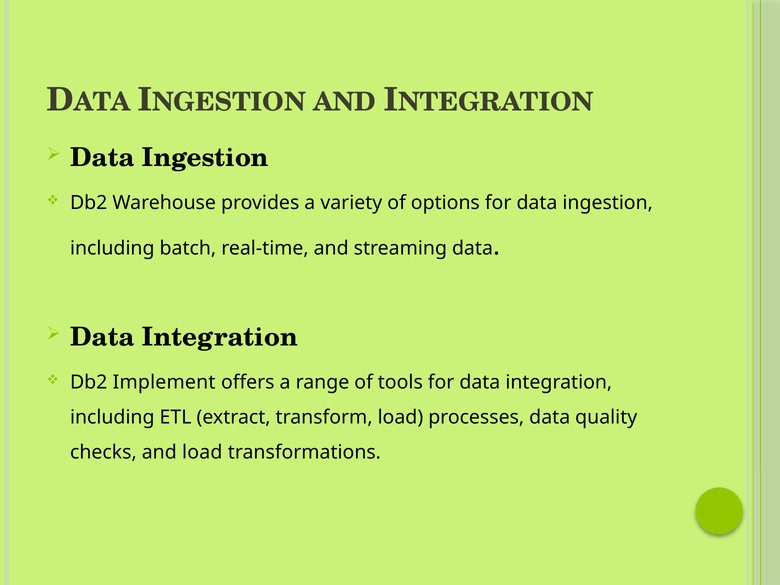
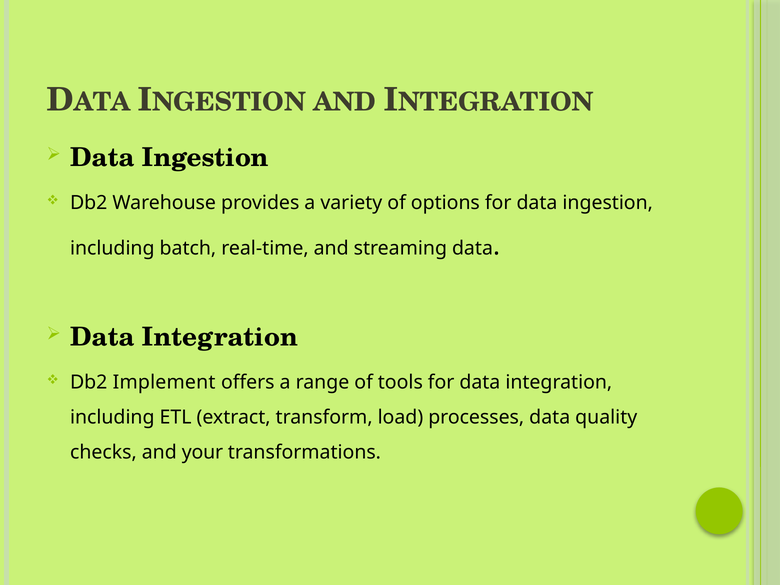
and load: load -> your
